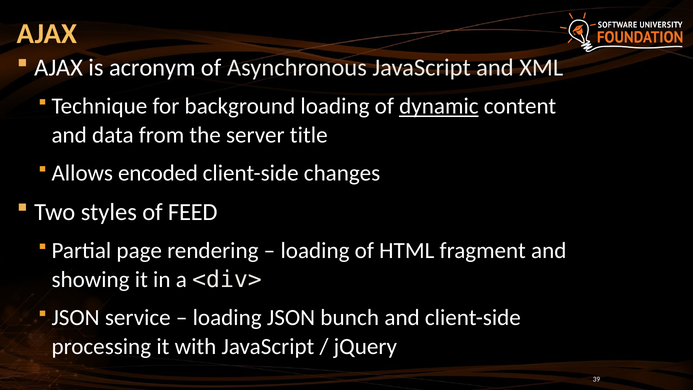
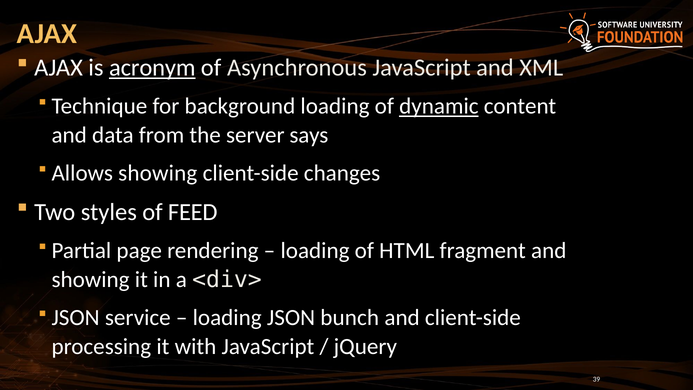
acronym underline: none -> present
title: title -> says
Allows encoded: encoded -> showing
